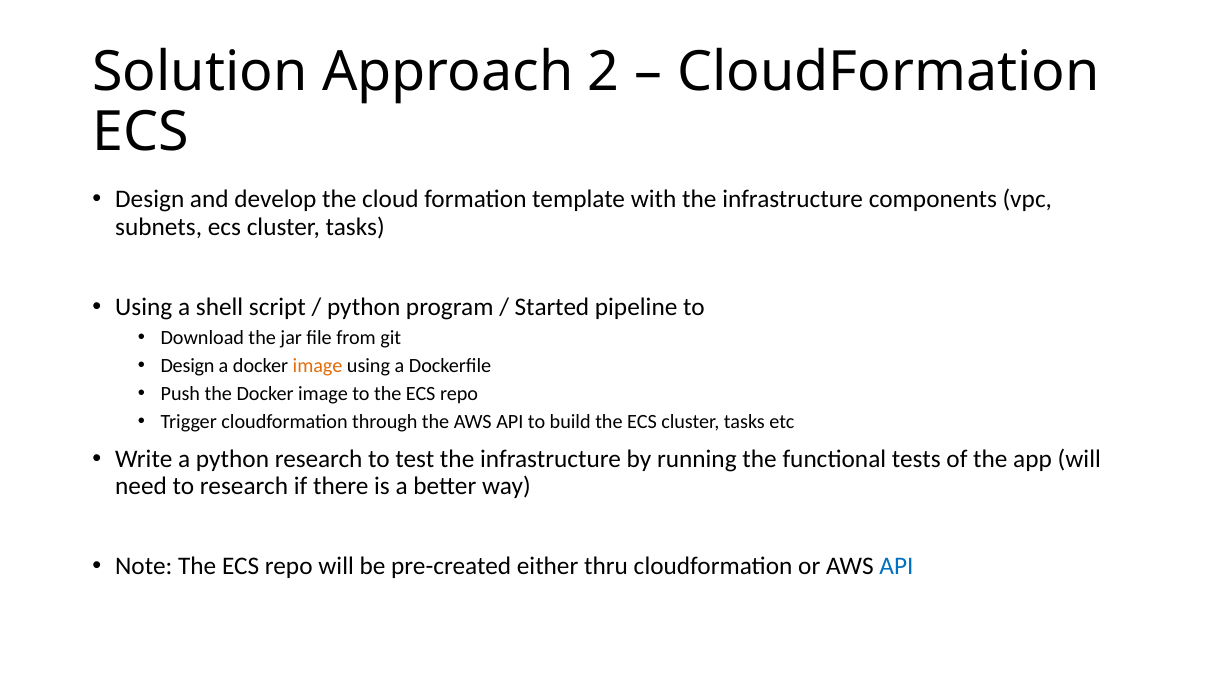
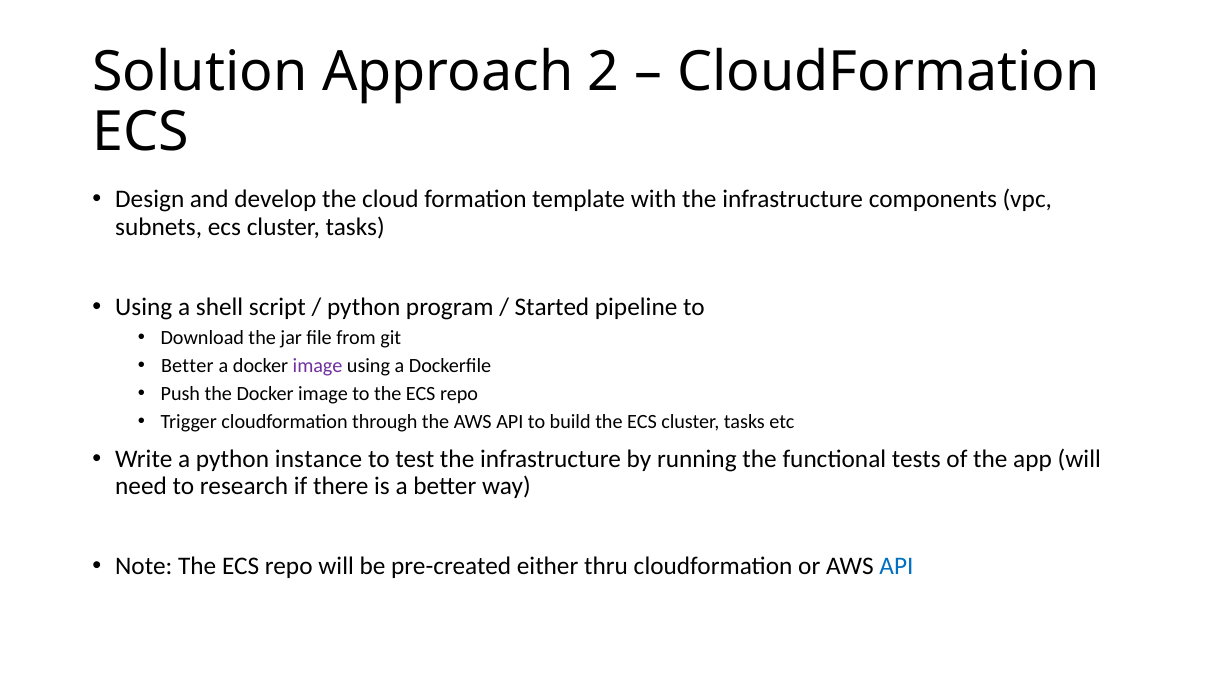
Design at (188, 366): Design -> Better
image at (318, 366) colour: orange -> purple
python research: research -> instance
